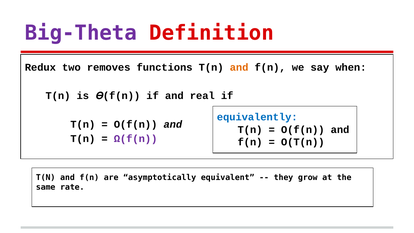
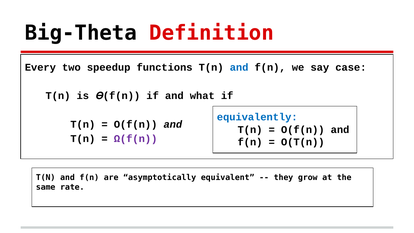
Big-Theta colour: purple -> black
Redux: Redux -> Every
removes: removes -> speedup
and at (239, 67) colour: orange -> blue
when: when -> case
real: real -> what
